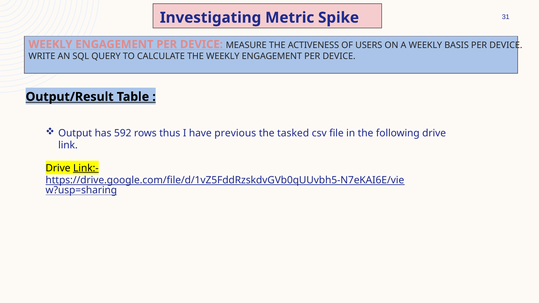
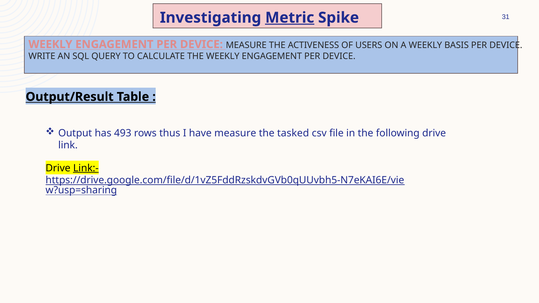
Metric underline: none -> present
592: 592 -> 493
have previous: previous -> measure
